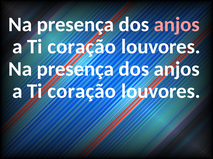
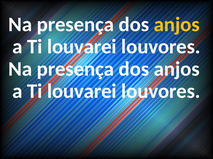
anjos at (177, 25) colour: pink -> yellow
coração at (82, 47): coração -> louvarei
coração at (82, 92): coração -> louvarei
